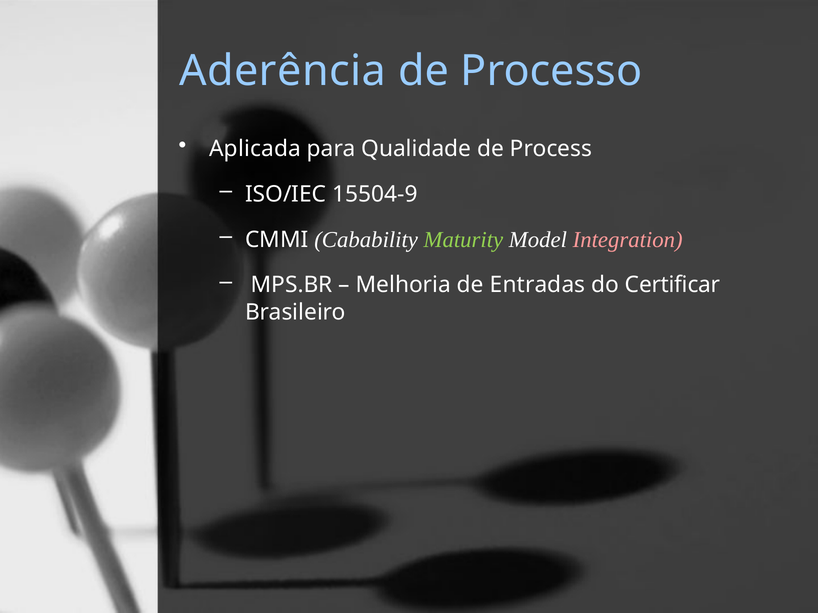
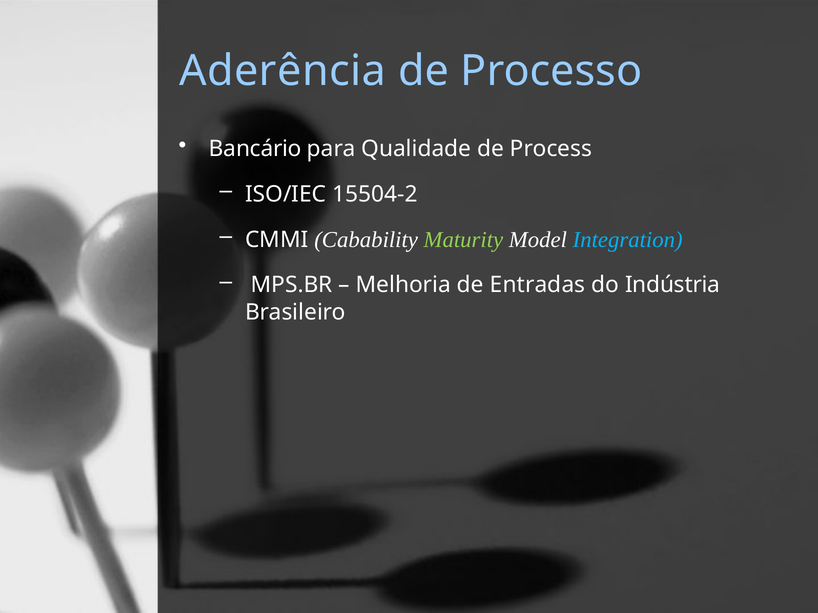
Aplicada: Aplicada -> Bancário
15504-9: 15504-9 -> 15504-2
Integration colour: pink -> light blue
Certificar: Certificar -> Indústria
